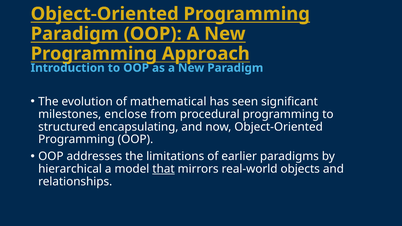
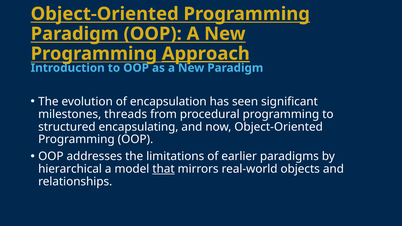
Approach underline: none -> present
mathematical: mathematical -> encapsulation
enclose: enclose -> threads
